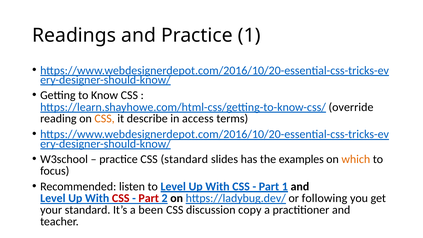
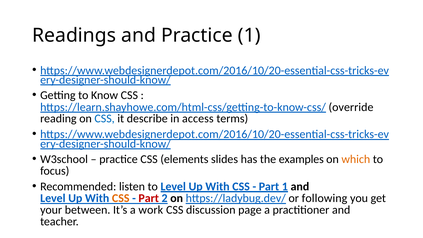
CSS at (105, 119) colour: orange -> blue
CSS standard: standard -> elements
CSS at (121, 198) colour: red -> orange
your standard: standard -> between
been: been -> work
copy: copy -> page
